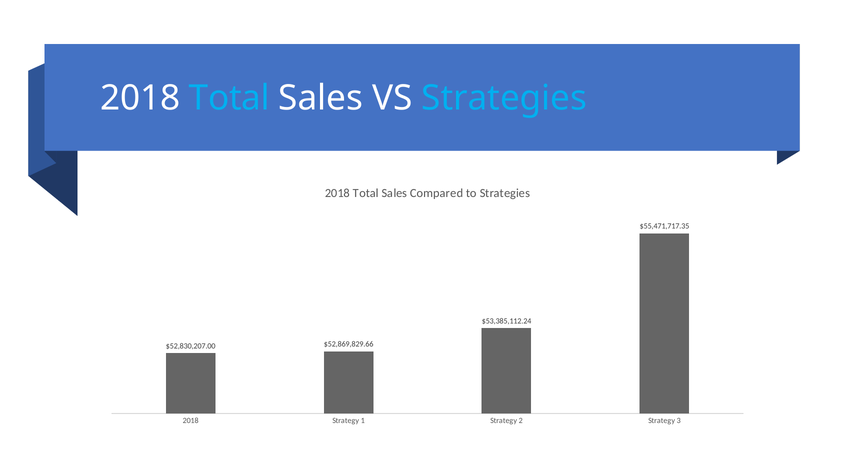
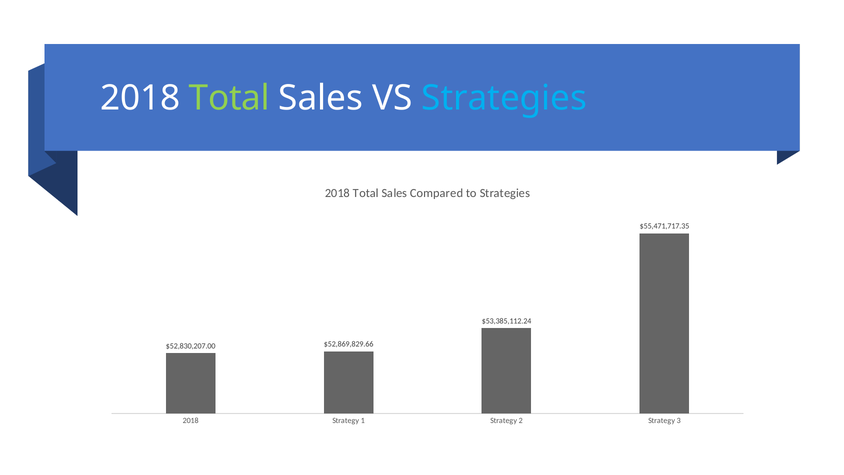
Total at (229, 98) colour: light blue -> light green
